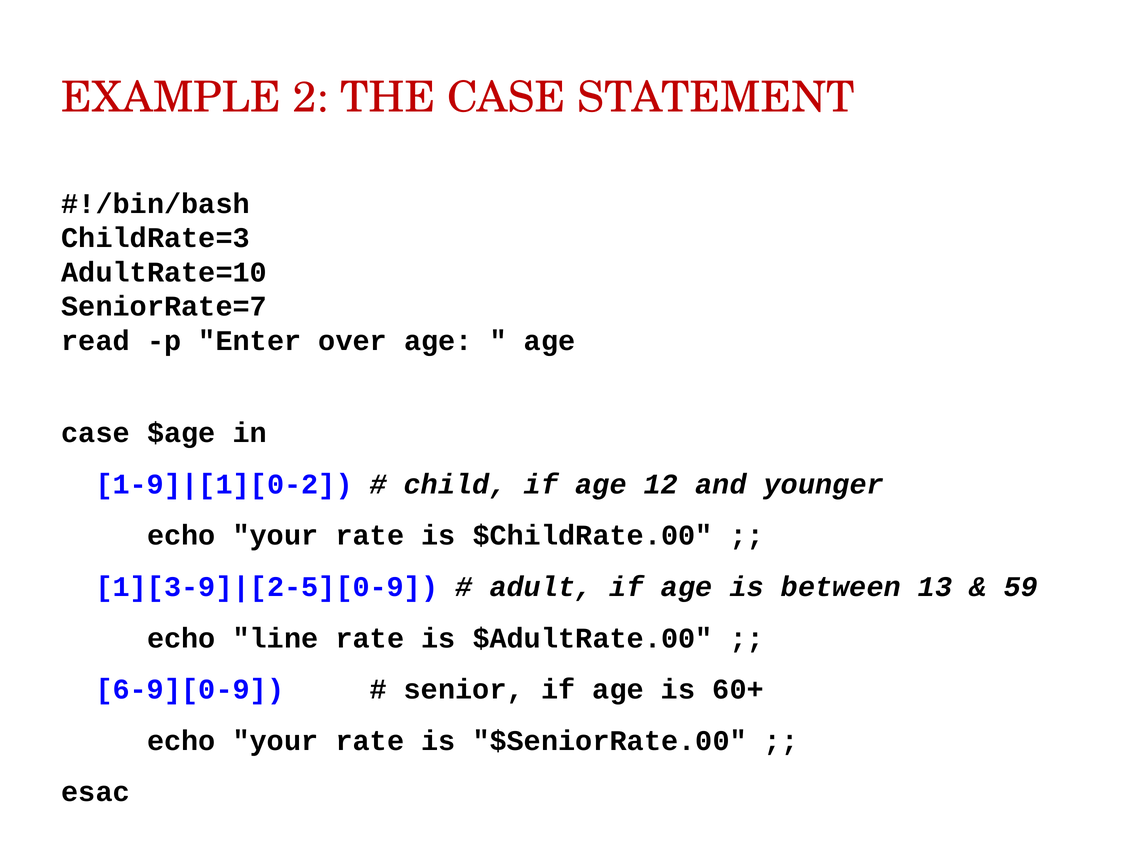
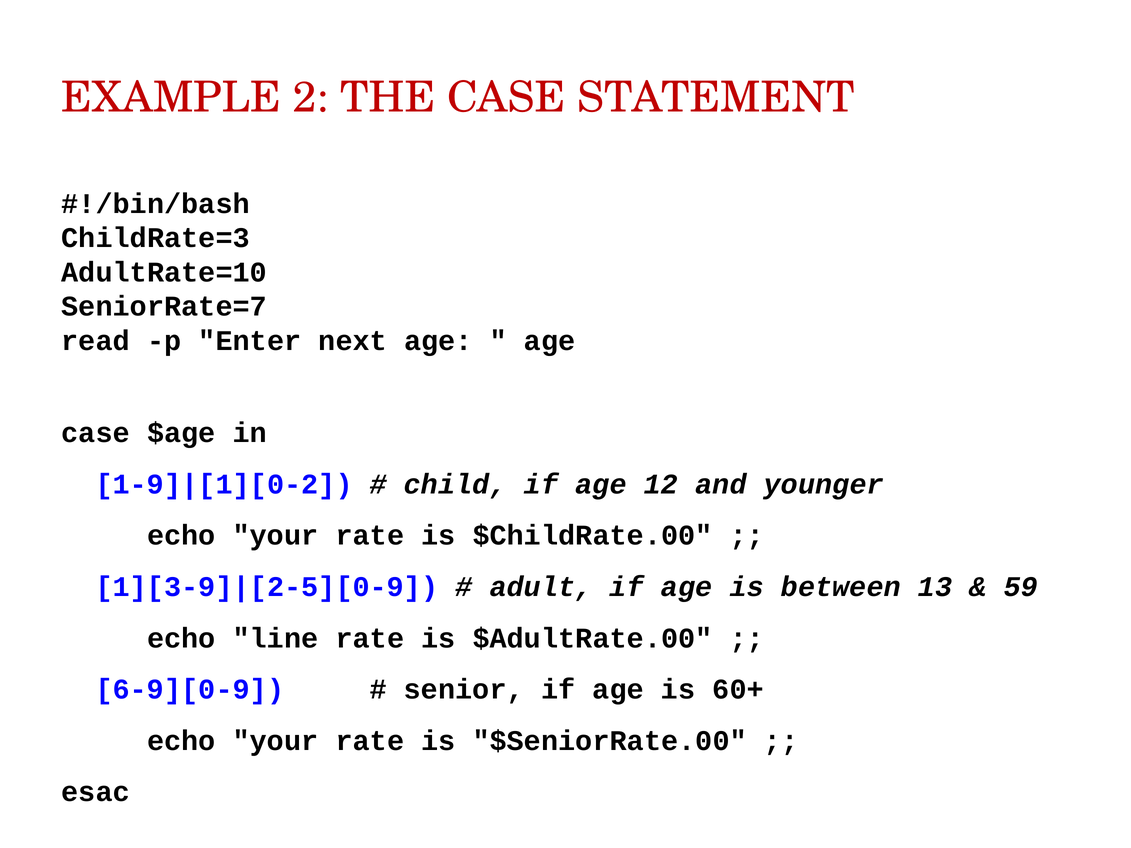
over: over -> next
